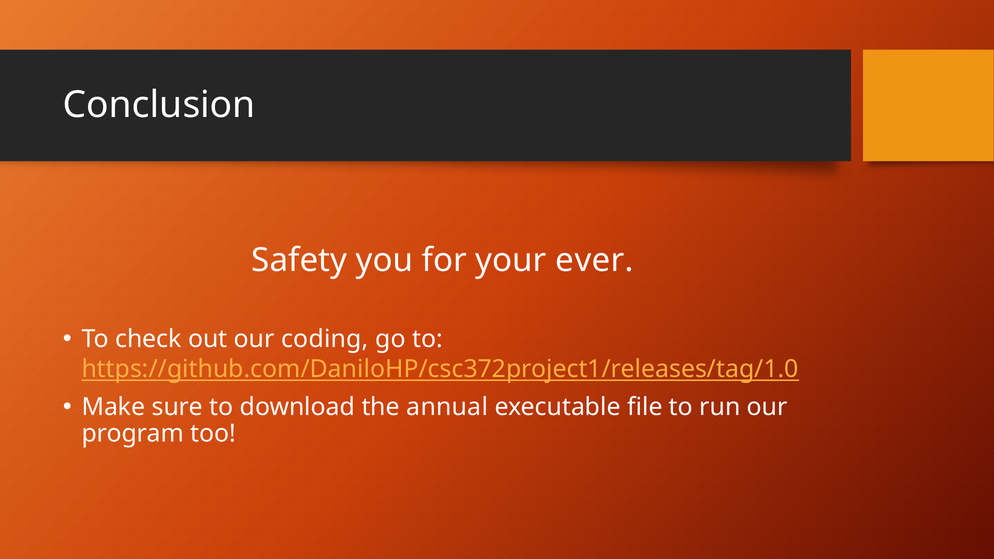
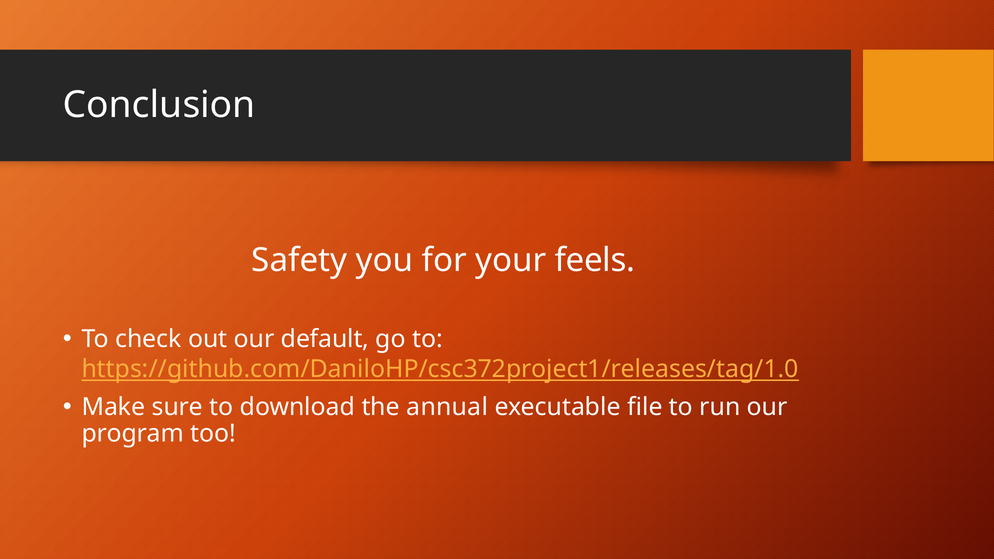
ever: ever -> feels
coding: coding -> default
